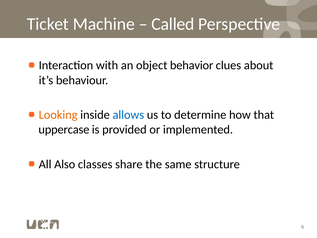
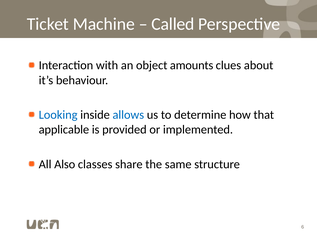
behavior: behavior -> amounts
Looking colour: orange -> blue
uppercase: uppercase -> applicable
